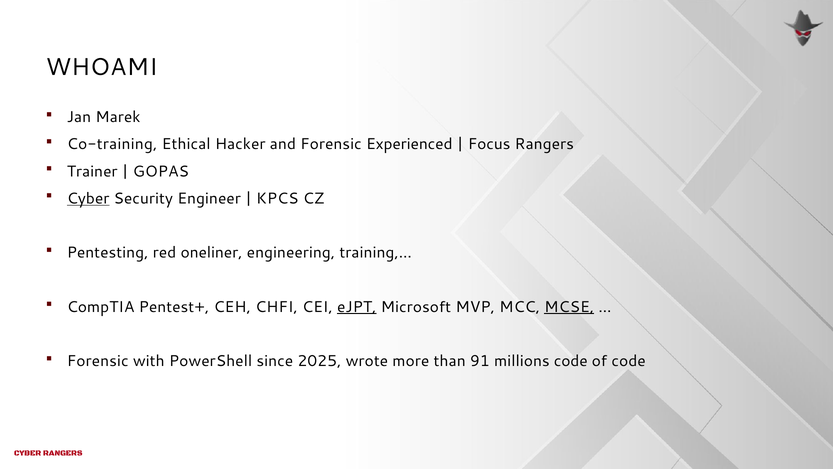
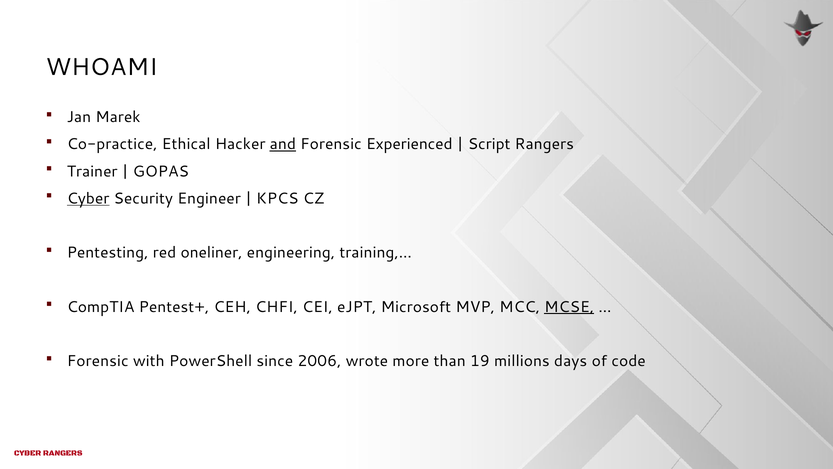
Co-training: Co-training -> Co-practice
and underline: none -> present
Focus: Focus -> Script
eJPT underline: present -> none
2025: 2025 -> 2006
91: 91 -> 19
millions code: code -> days
